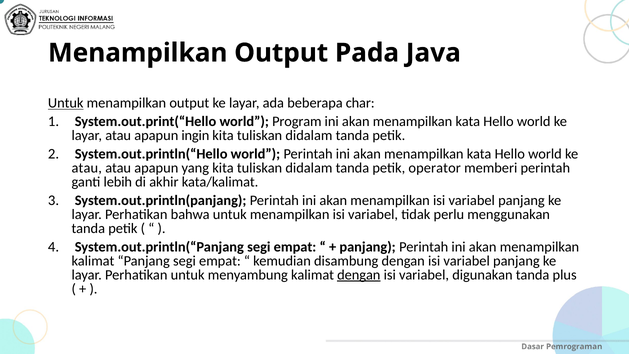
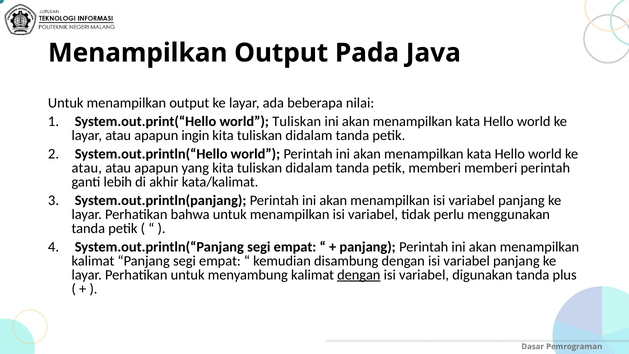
Untuk at (66, 103) underline: present -> none
char: char -> nilai
world Program: Program -> Tuliskan
petik operator: operator -> memberi
